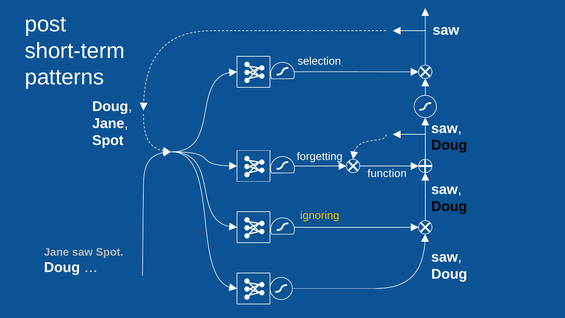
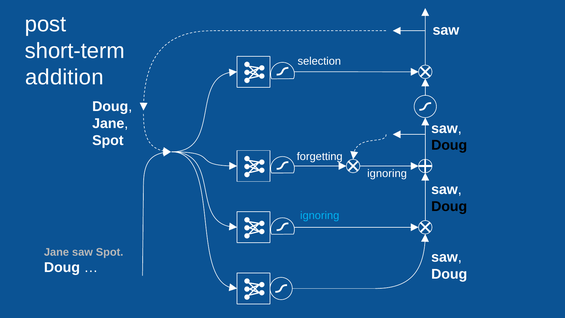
patterns: patterns -> addition
function at (387, 174): function -> ignoring
ignoring at (320, 215) colour: yellow -> light blue
